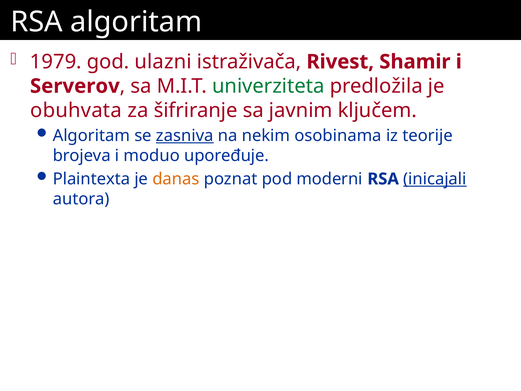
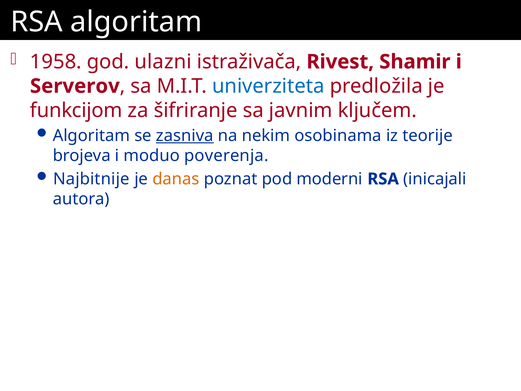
1979: 1979 -> 1958
univerziteta colour: green -> blue
obuhvata: obuhvata -> funkcijom
upoređuje: upoređuje -> poverenja
Plaintexta: Plaintexta -> Najbitnije
inicajali underline: present -> none
